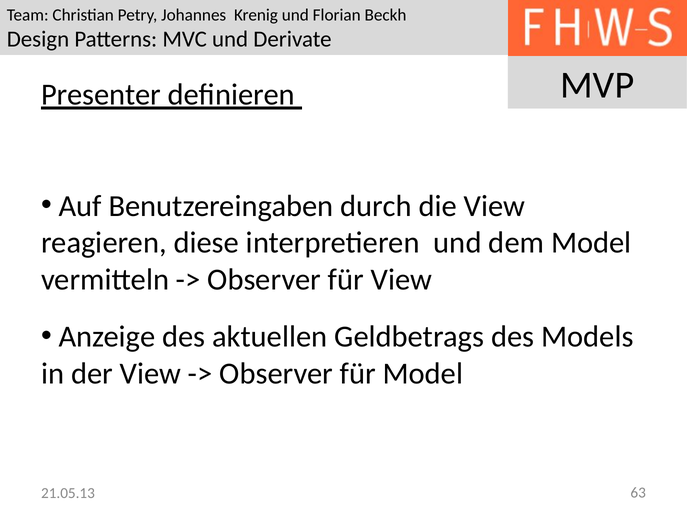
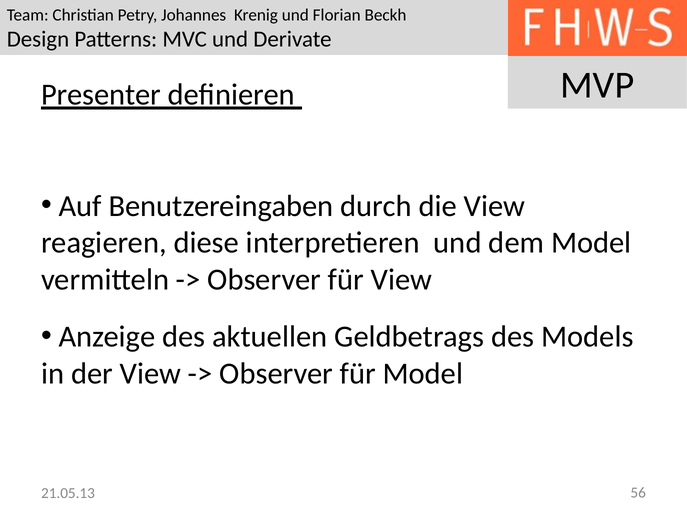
63: 63 -> 56
